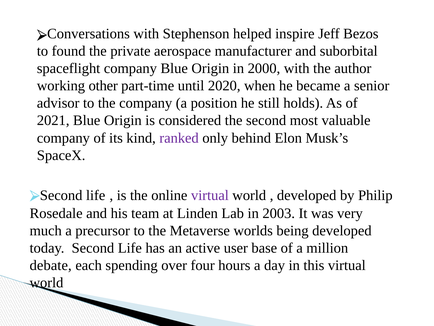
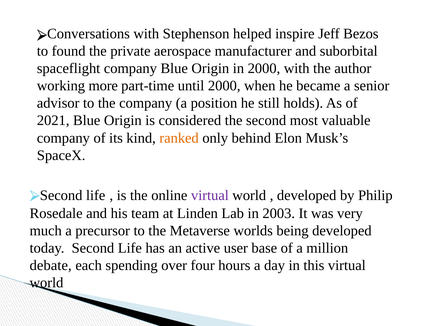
other: other -> more
until 2020: 2020 -> 2000
ranked colour: purple -> orange
